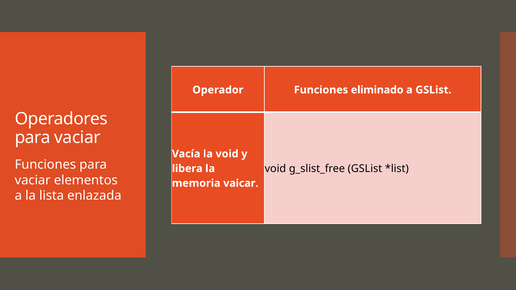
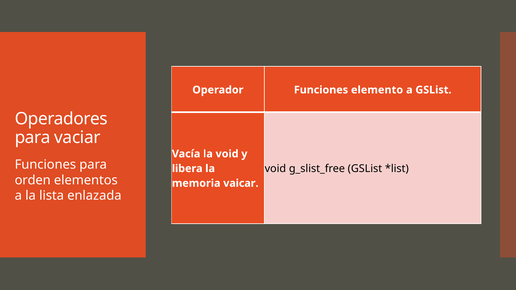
eliminado: eliminado -> elemento
vaciar at (33, 180): vaciar -> orden
